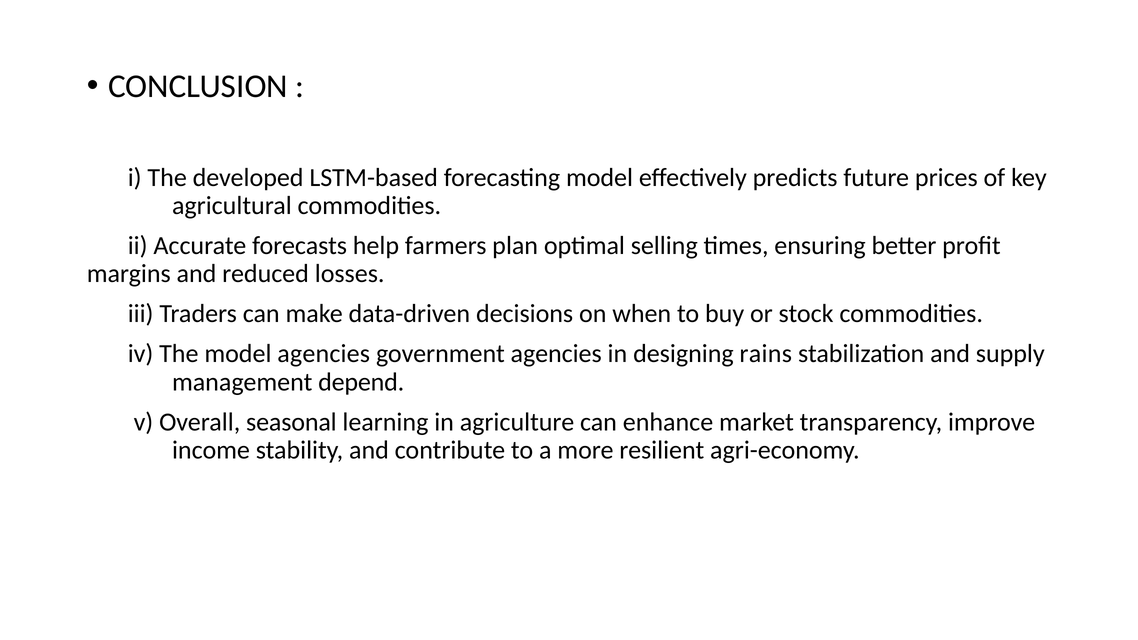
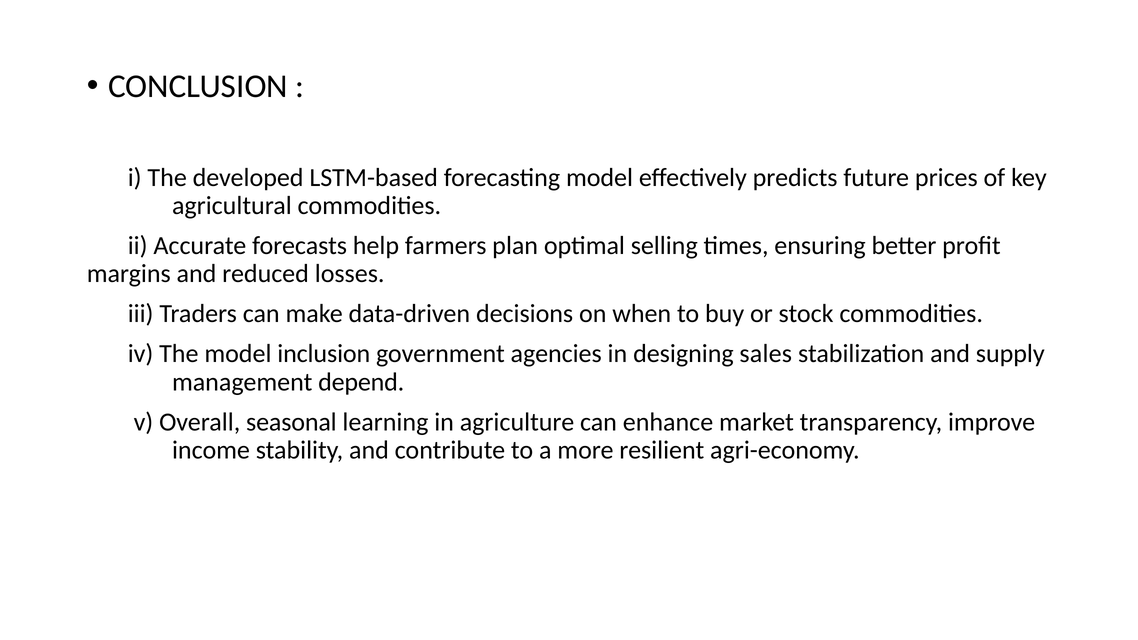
model agencies: agencies -> inclusion
rains: rains -> sales
